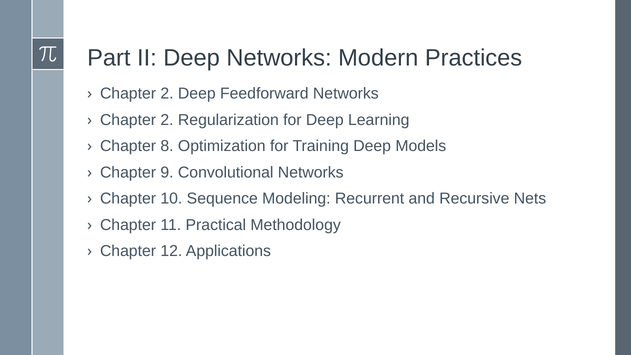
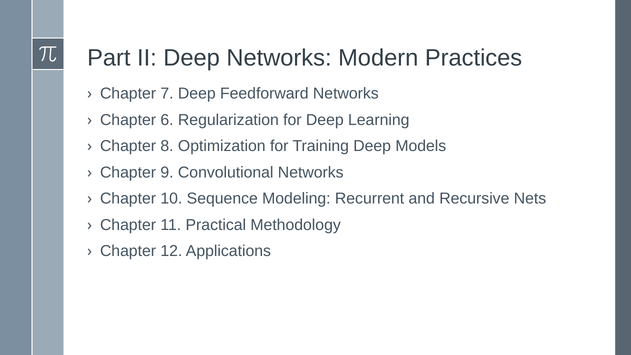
2 at (167, 94): 2 -> 7
2 at (167, 120): 2 -> 6
